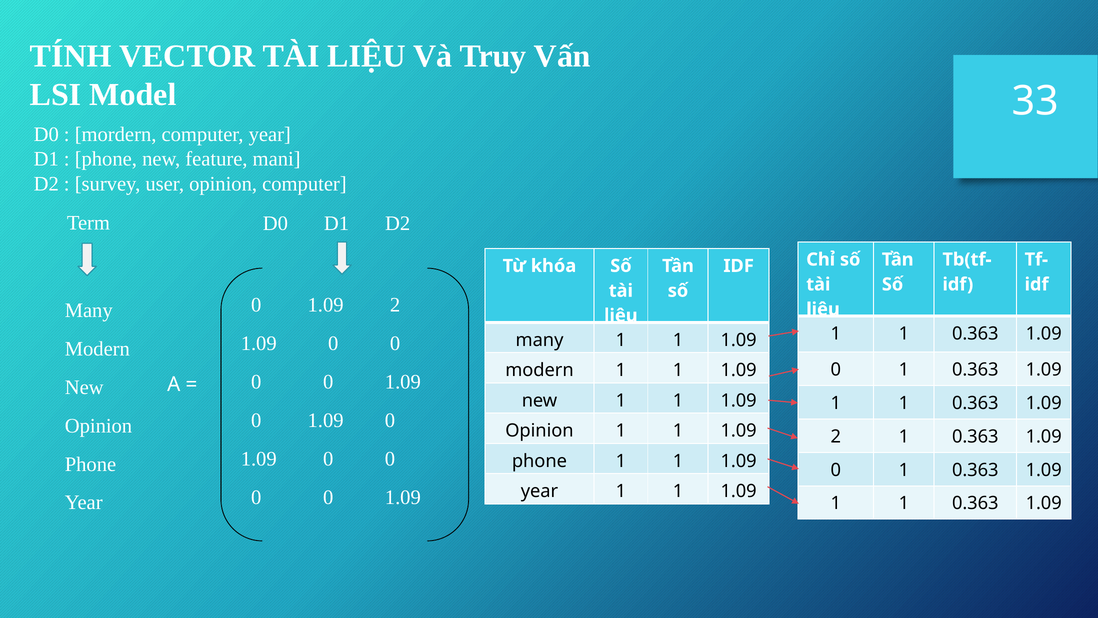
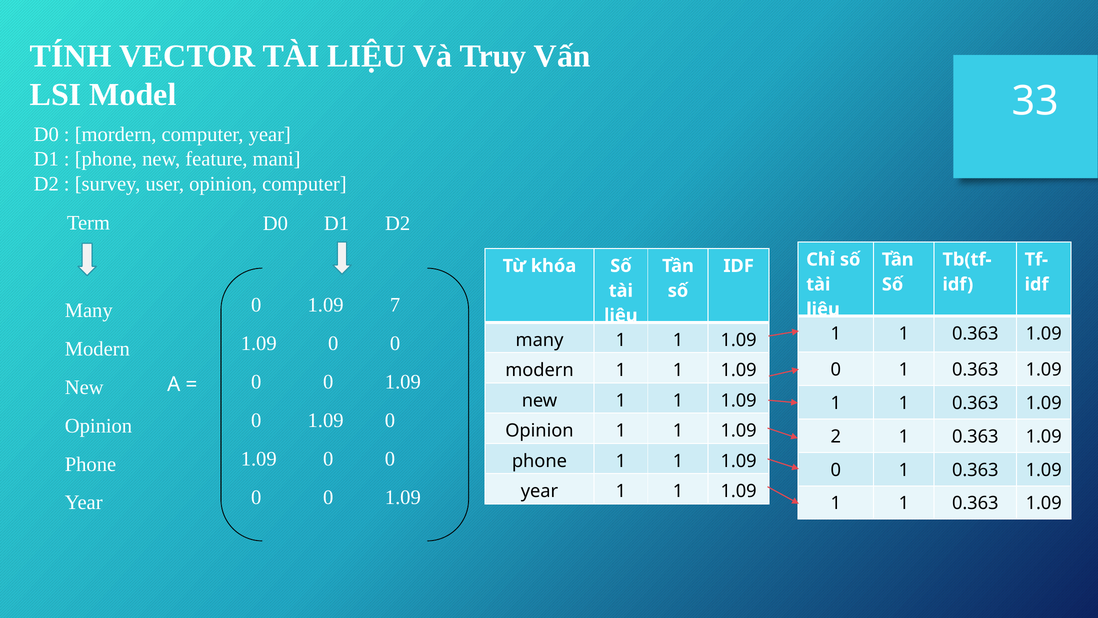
0 1.09 2: 2 -> 7
